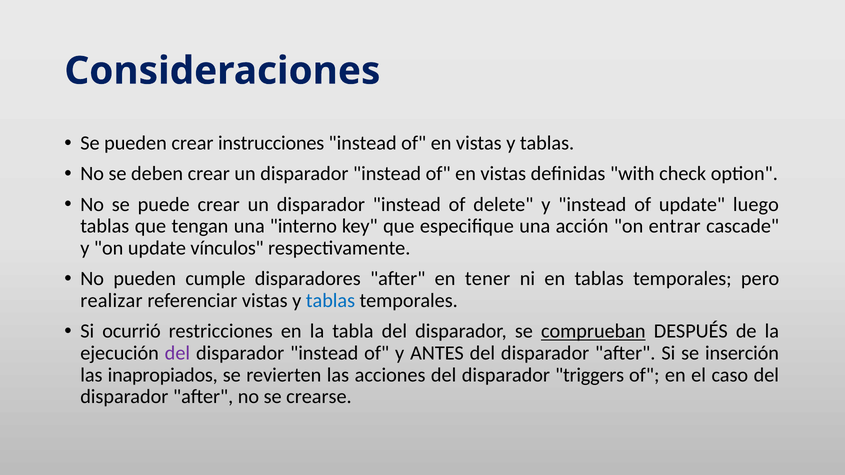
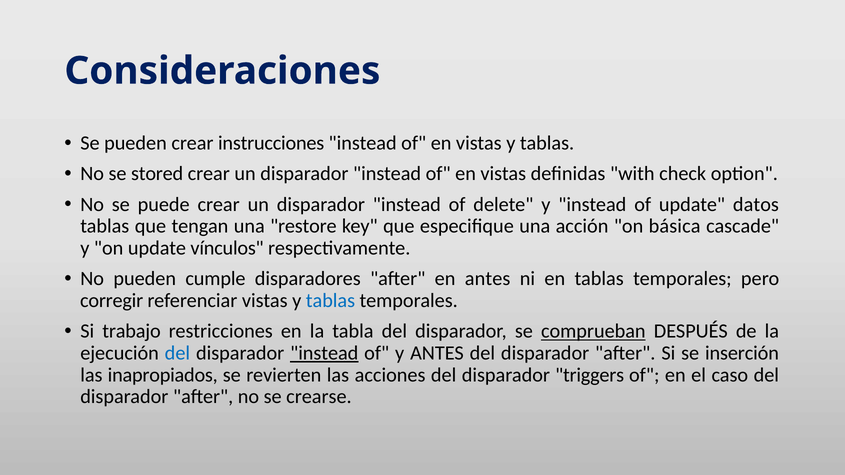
deben: deben -> stored
luego: luego -> datos
interno: interno -> restore
entrar: entrar -> básica
en tener: tener -> antes
realizar: realizar -> corregir
ocurrió: ocurrió -> trabajo
del at (177, 353) colour: purple -> blue
instead at (324, 353) underline: none -> present
